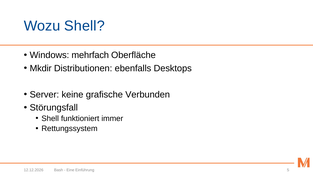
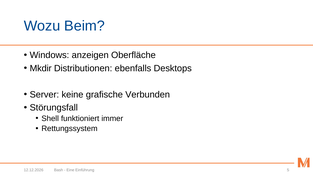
Wozu Shell: Shell -> Beim
mehrfach: mehrfach -> anzeigen
